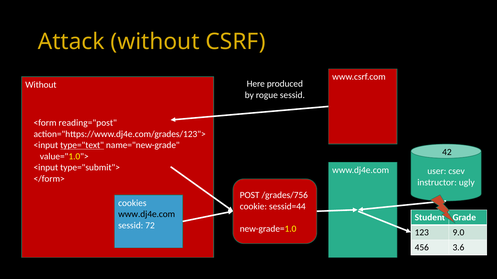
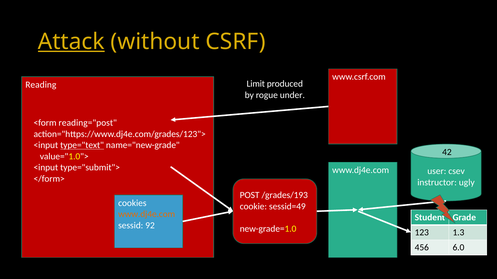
Attack underline: none -> present
Here: Here -> Limit
Without at (41, 85): Without -> Reading
rogue sessid: sessid -> under
/grades/756: /grades/756 -> /grades/193
sessid=44: sessid=44 -> sessid=49
www.dj4e.com at (147, 215) colour: black -> orange
72: 72 -> 92
9.0: 9.0 -> 1.3
3.6: 3.6 -> 6.0
